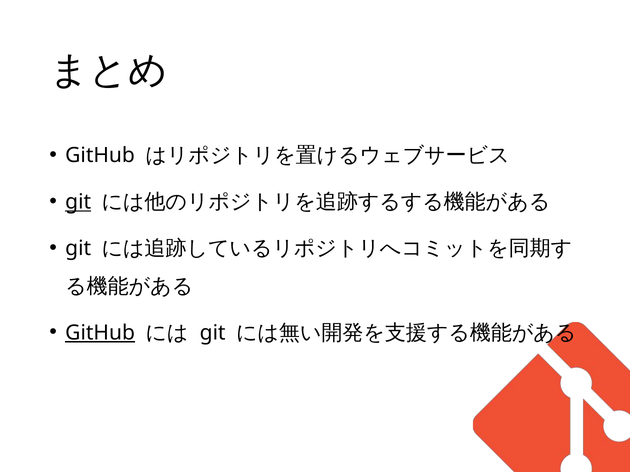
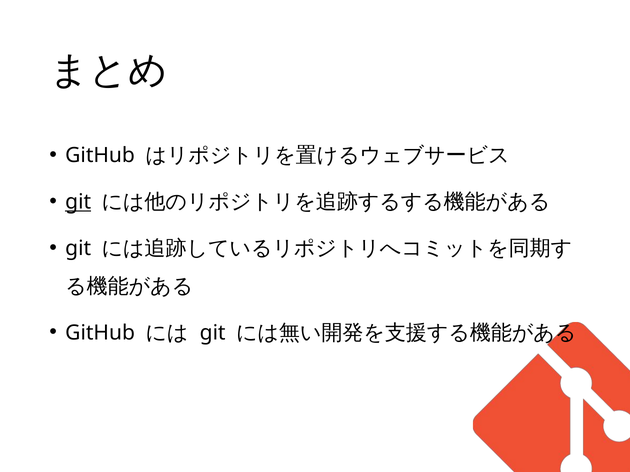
GitHub at (100, 333) underline: present -> none
